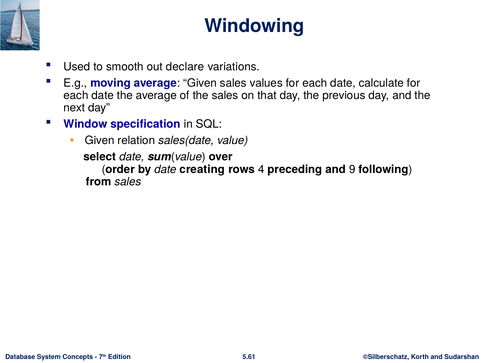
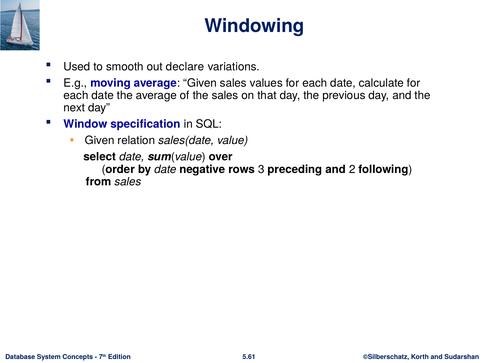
creating: creating -> negative
4: 4 -> 3
9: 9 -> 2
